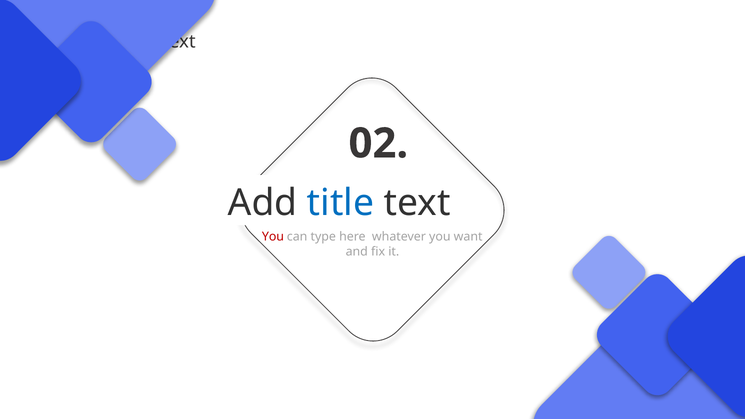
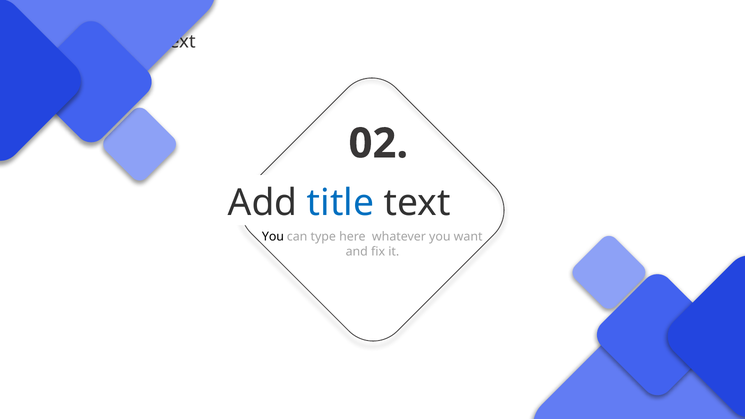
You at (273, 237) colour: red -> black
